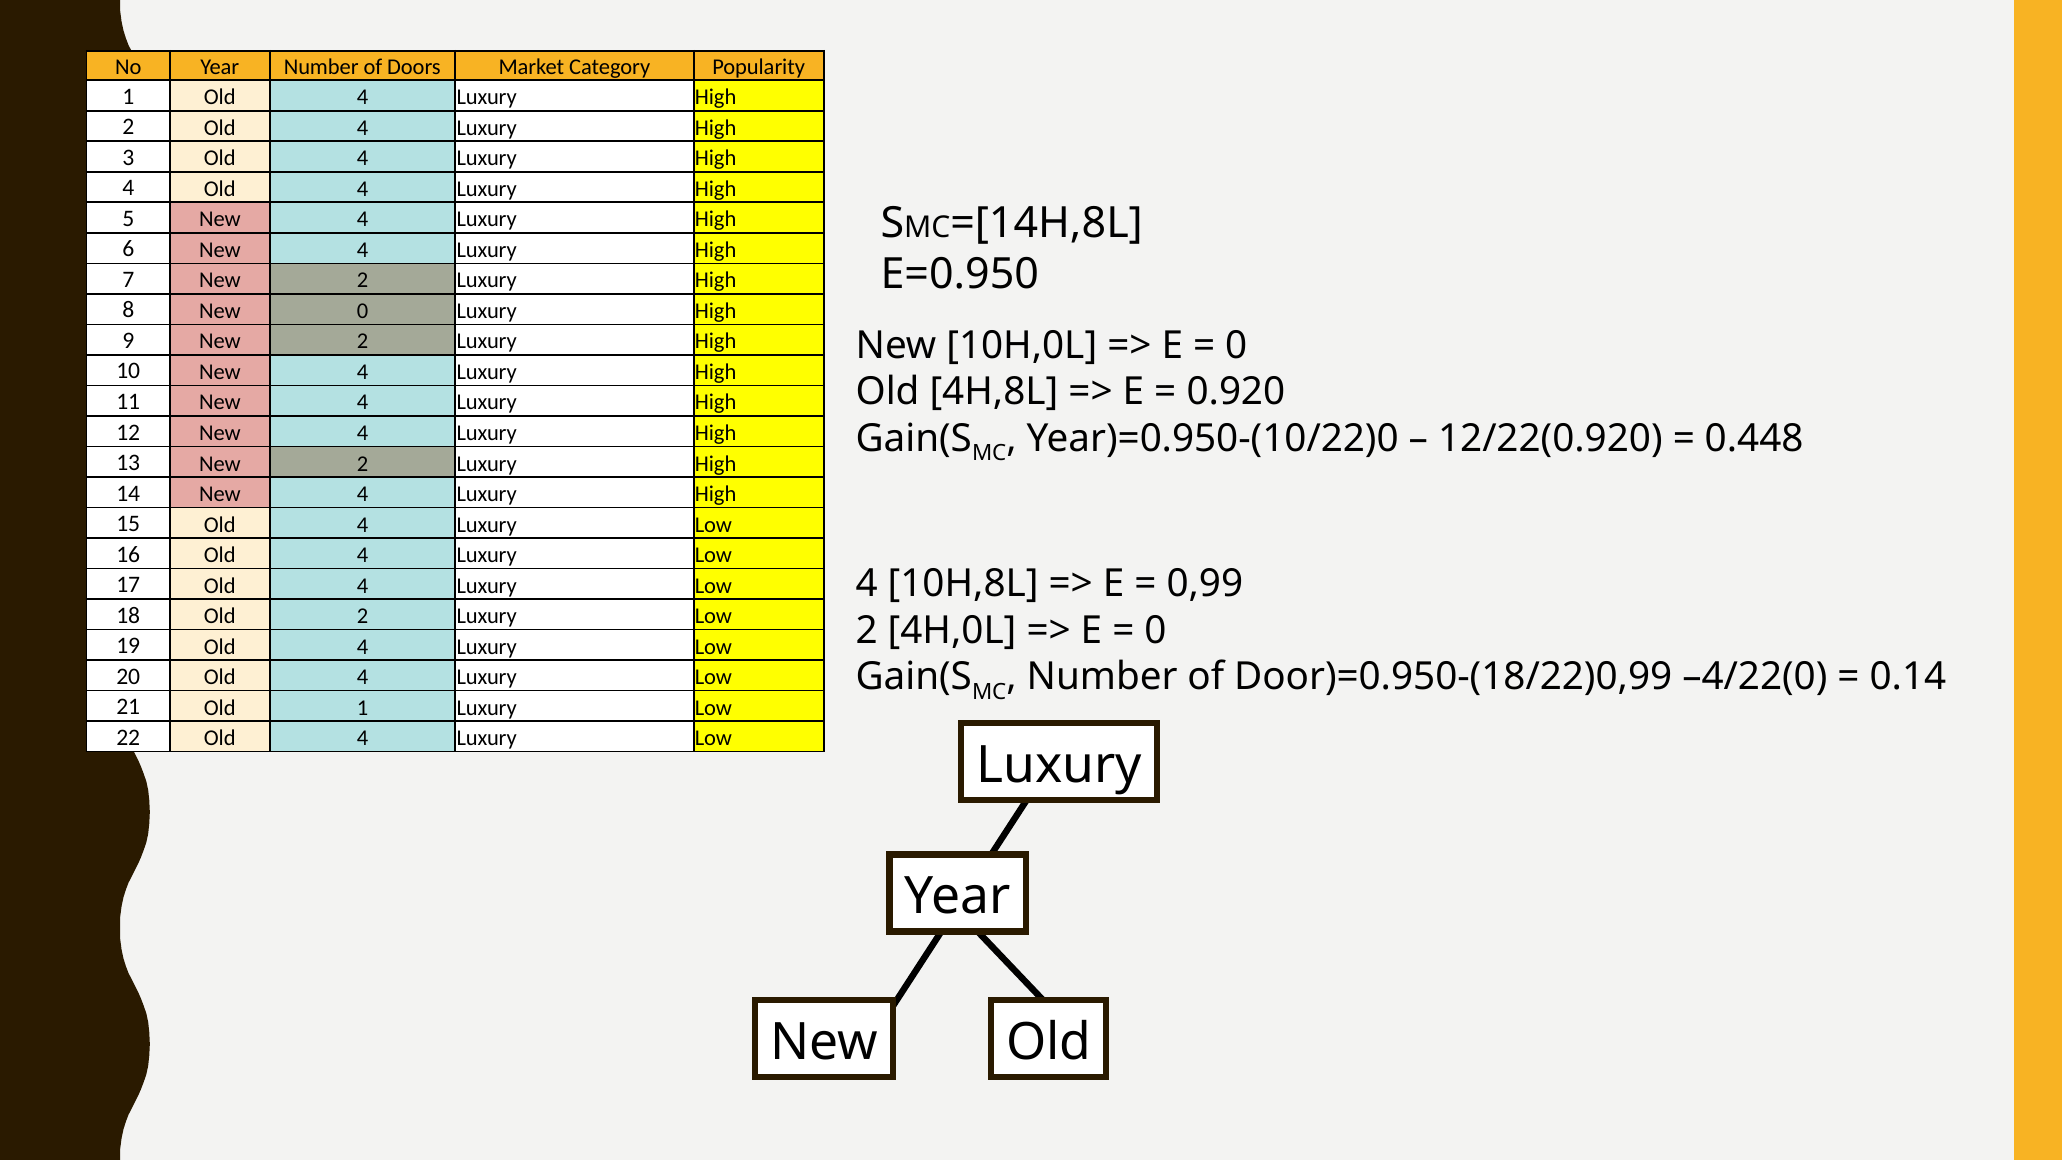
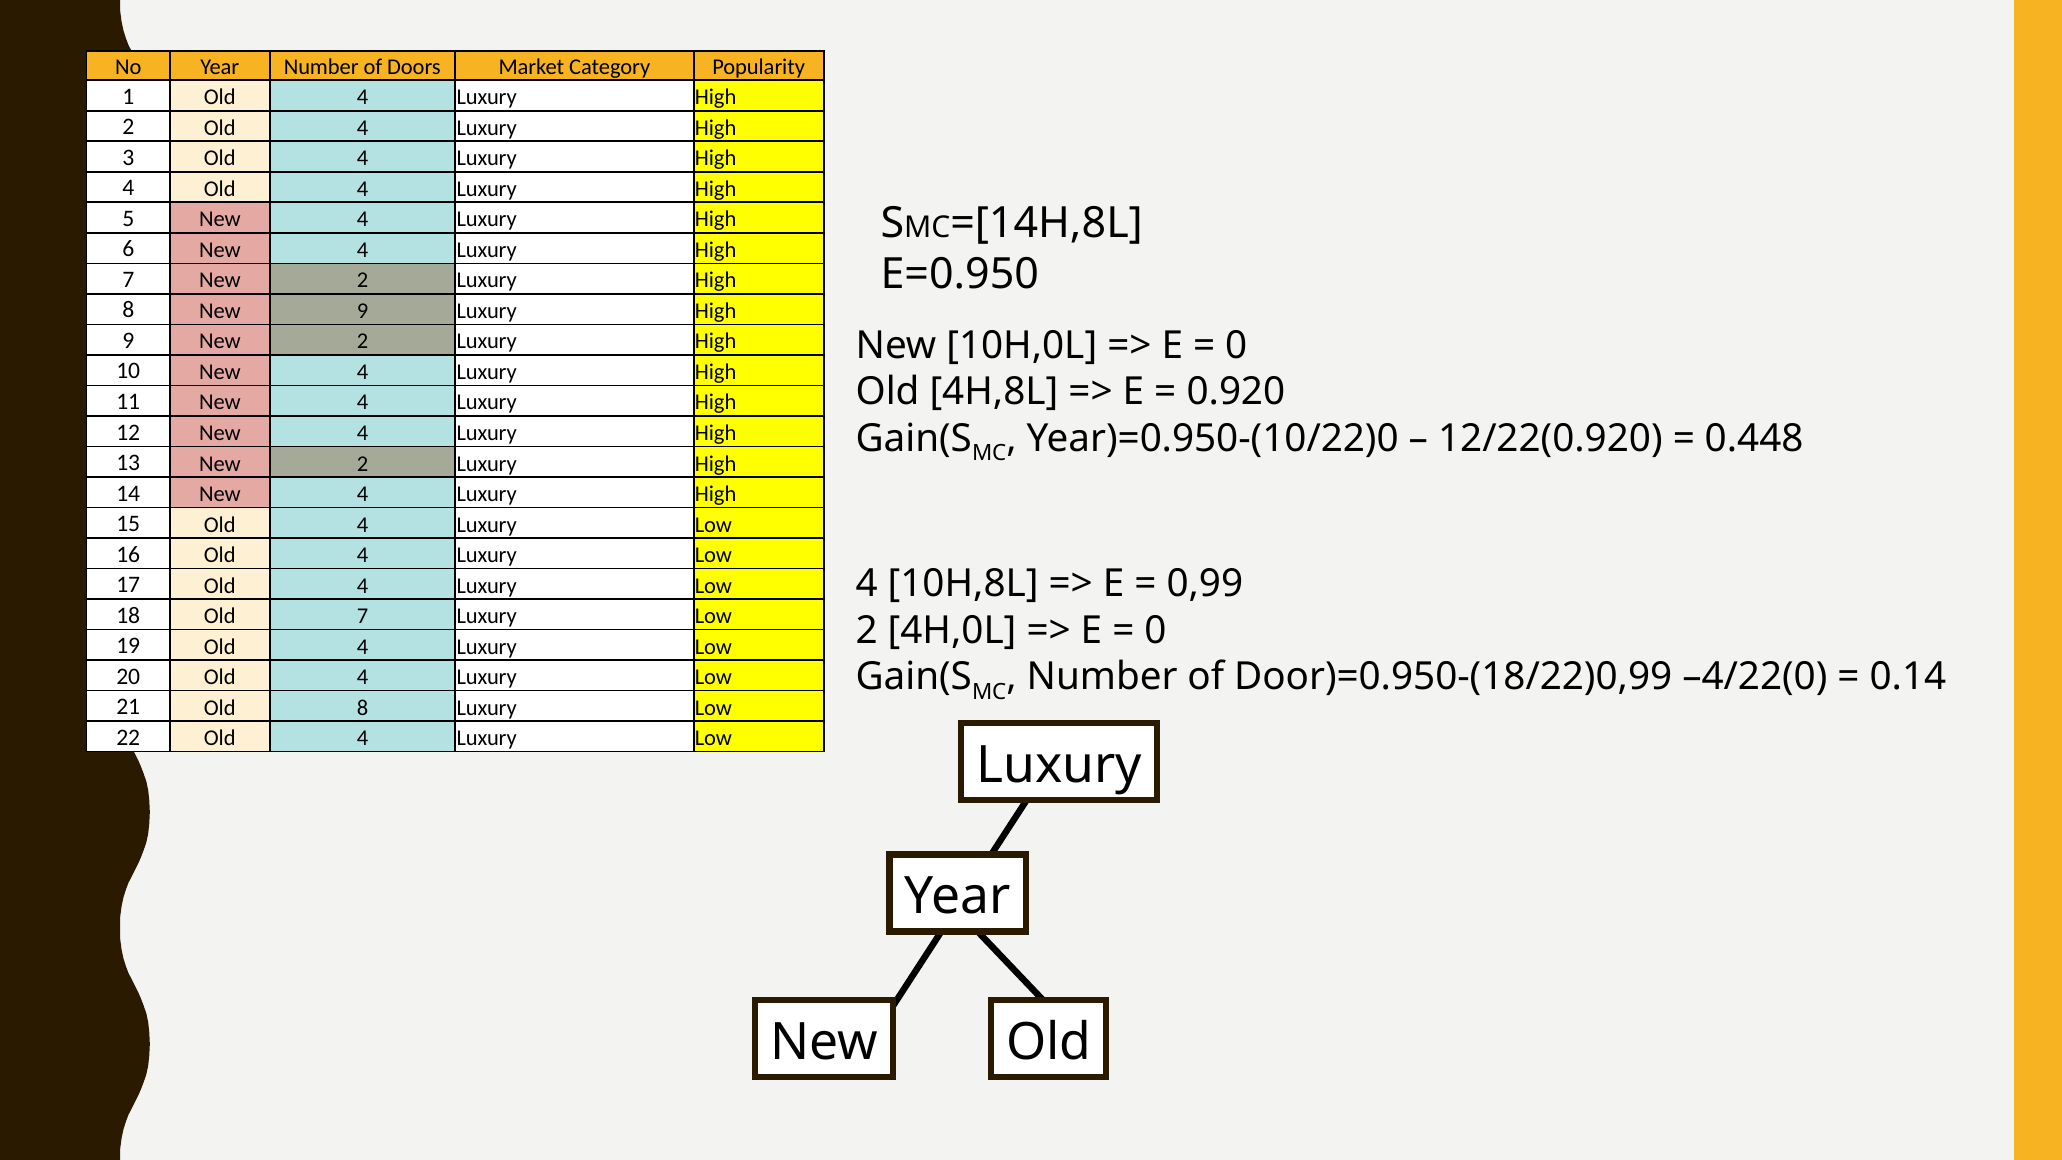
New 0: 0 -> 9
Old 2: 2 -> 7
Old 1: 1 -> 8
